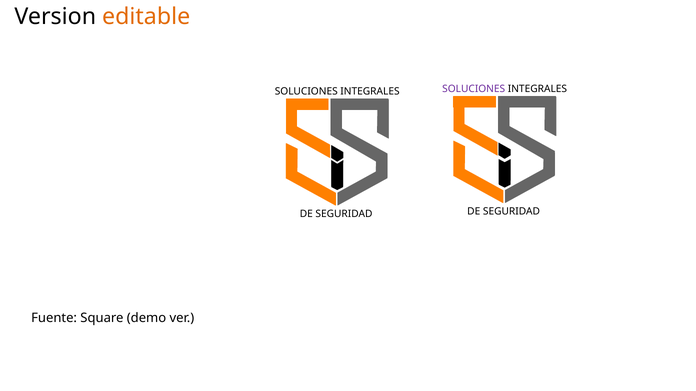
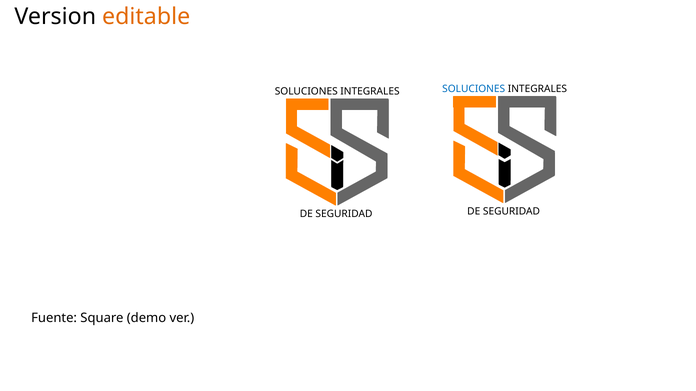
SOLUCIONES at (474, 89) colour: purple -> blue
